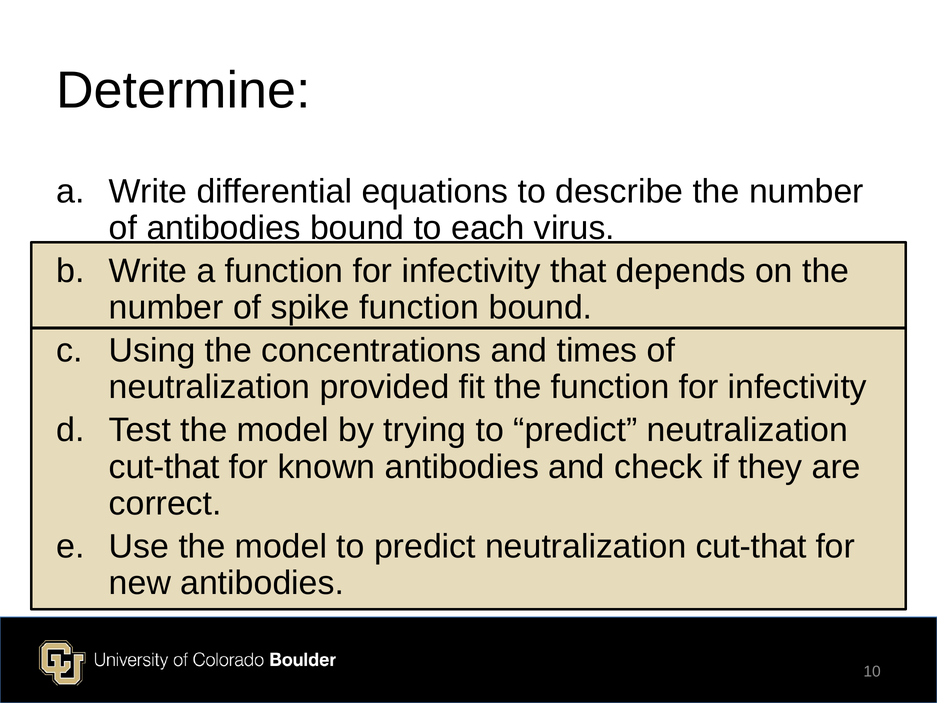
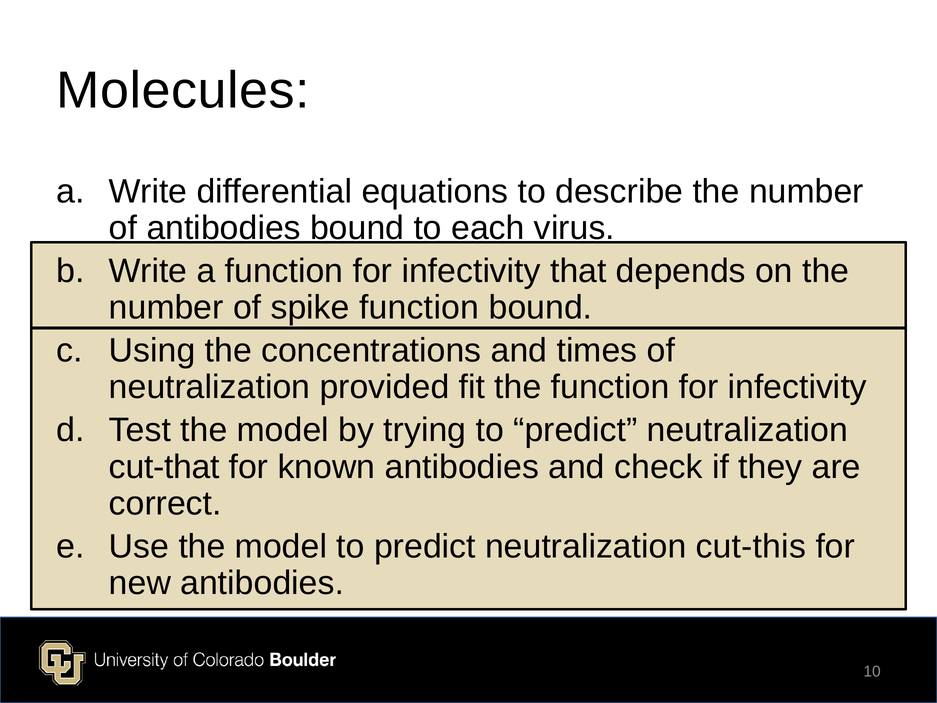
Determine: Determine -> Molecules
cut-that at (751, 546): cut-that -> cut-this
